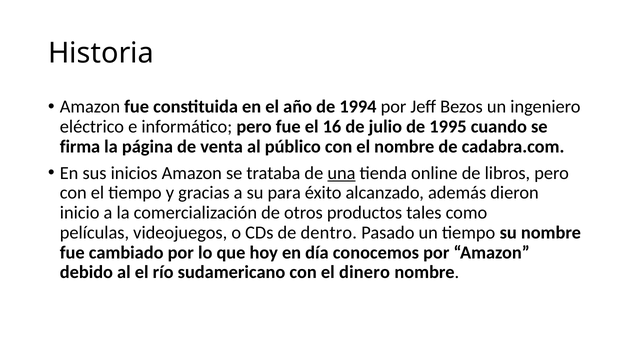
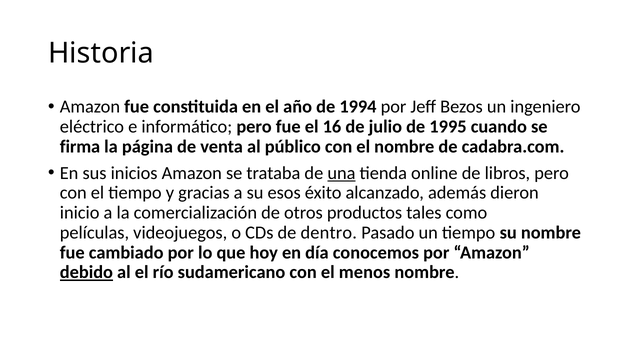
para: para -> esos
debido underline: none -> present
dinero: dinero -> menos
